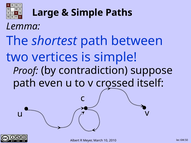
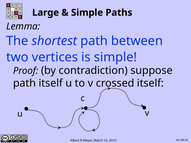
path even: even -> itself
